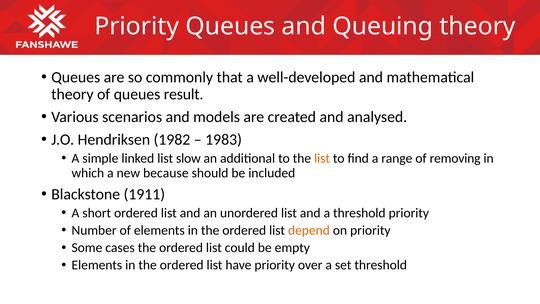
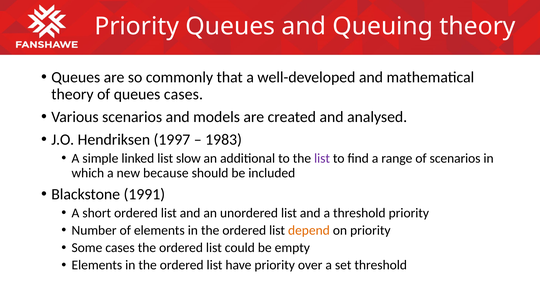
queues result: result -> cases
1982: 1982 -> 1997
list at (322, 158) colour: orange -> purple
of removing: removing -> scenarios
1911: 1911 -> 1991
